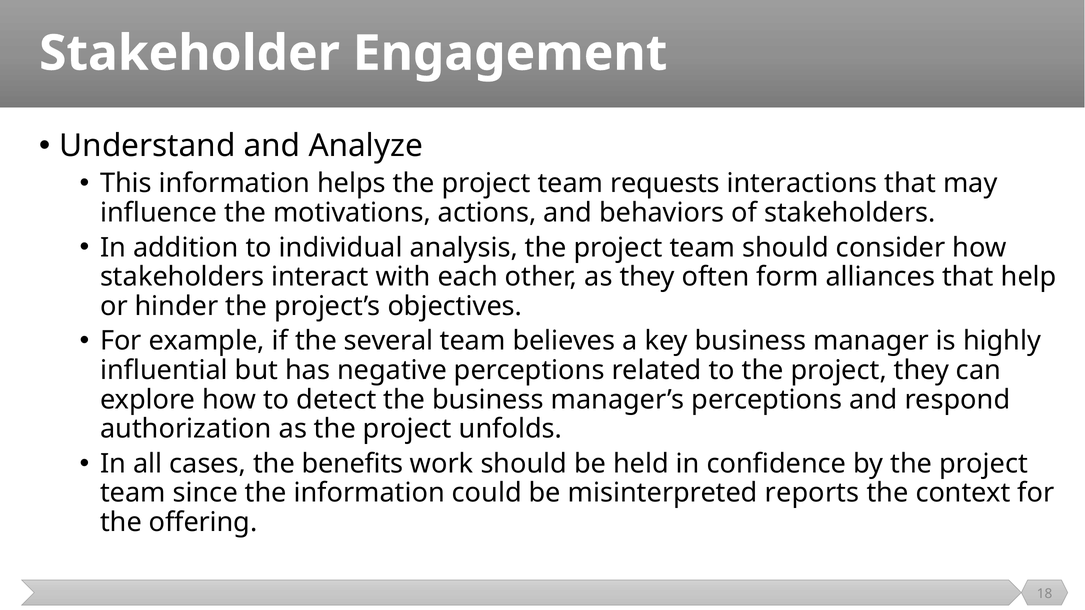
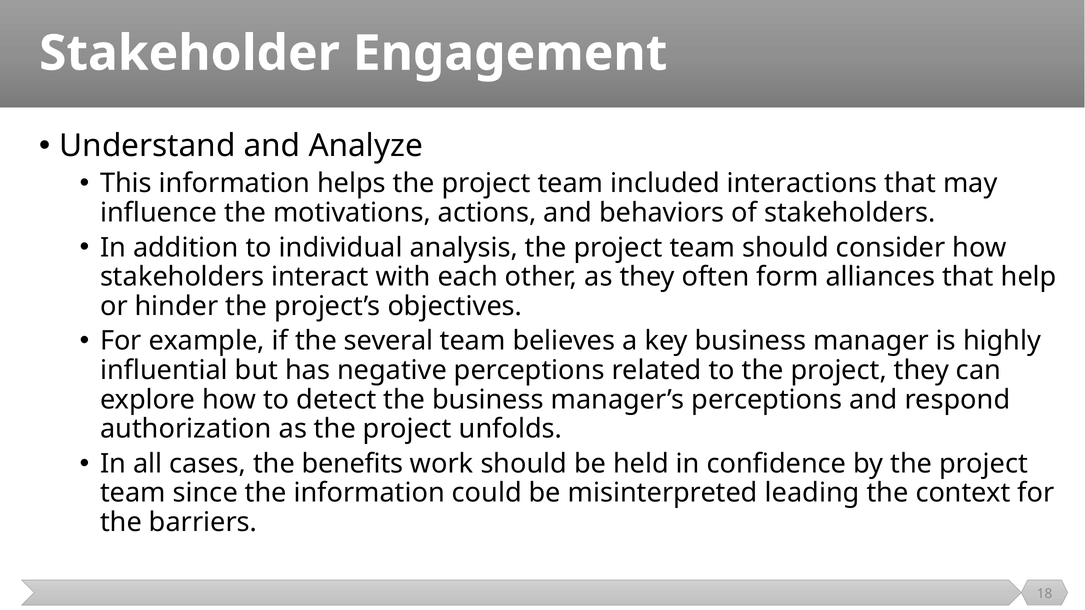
requests: requests -> included
reports: reports -> leading
offering: offering -> barriers
